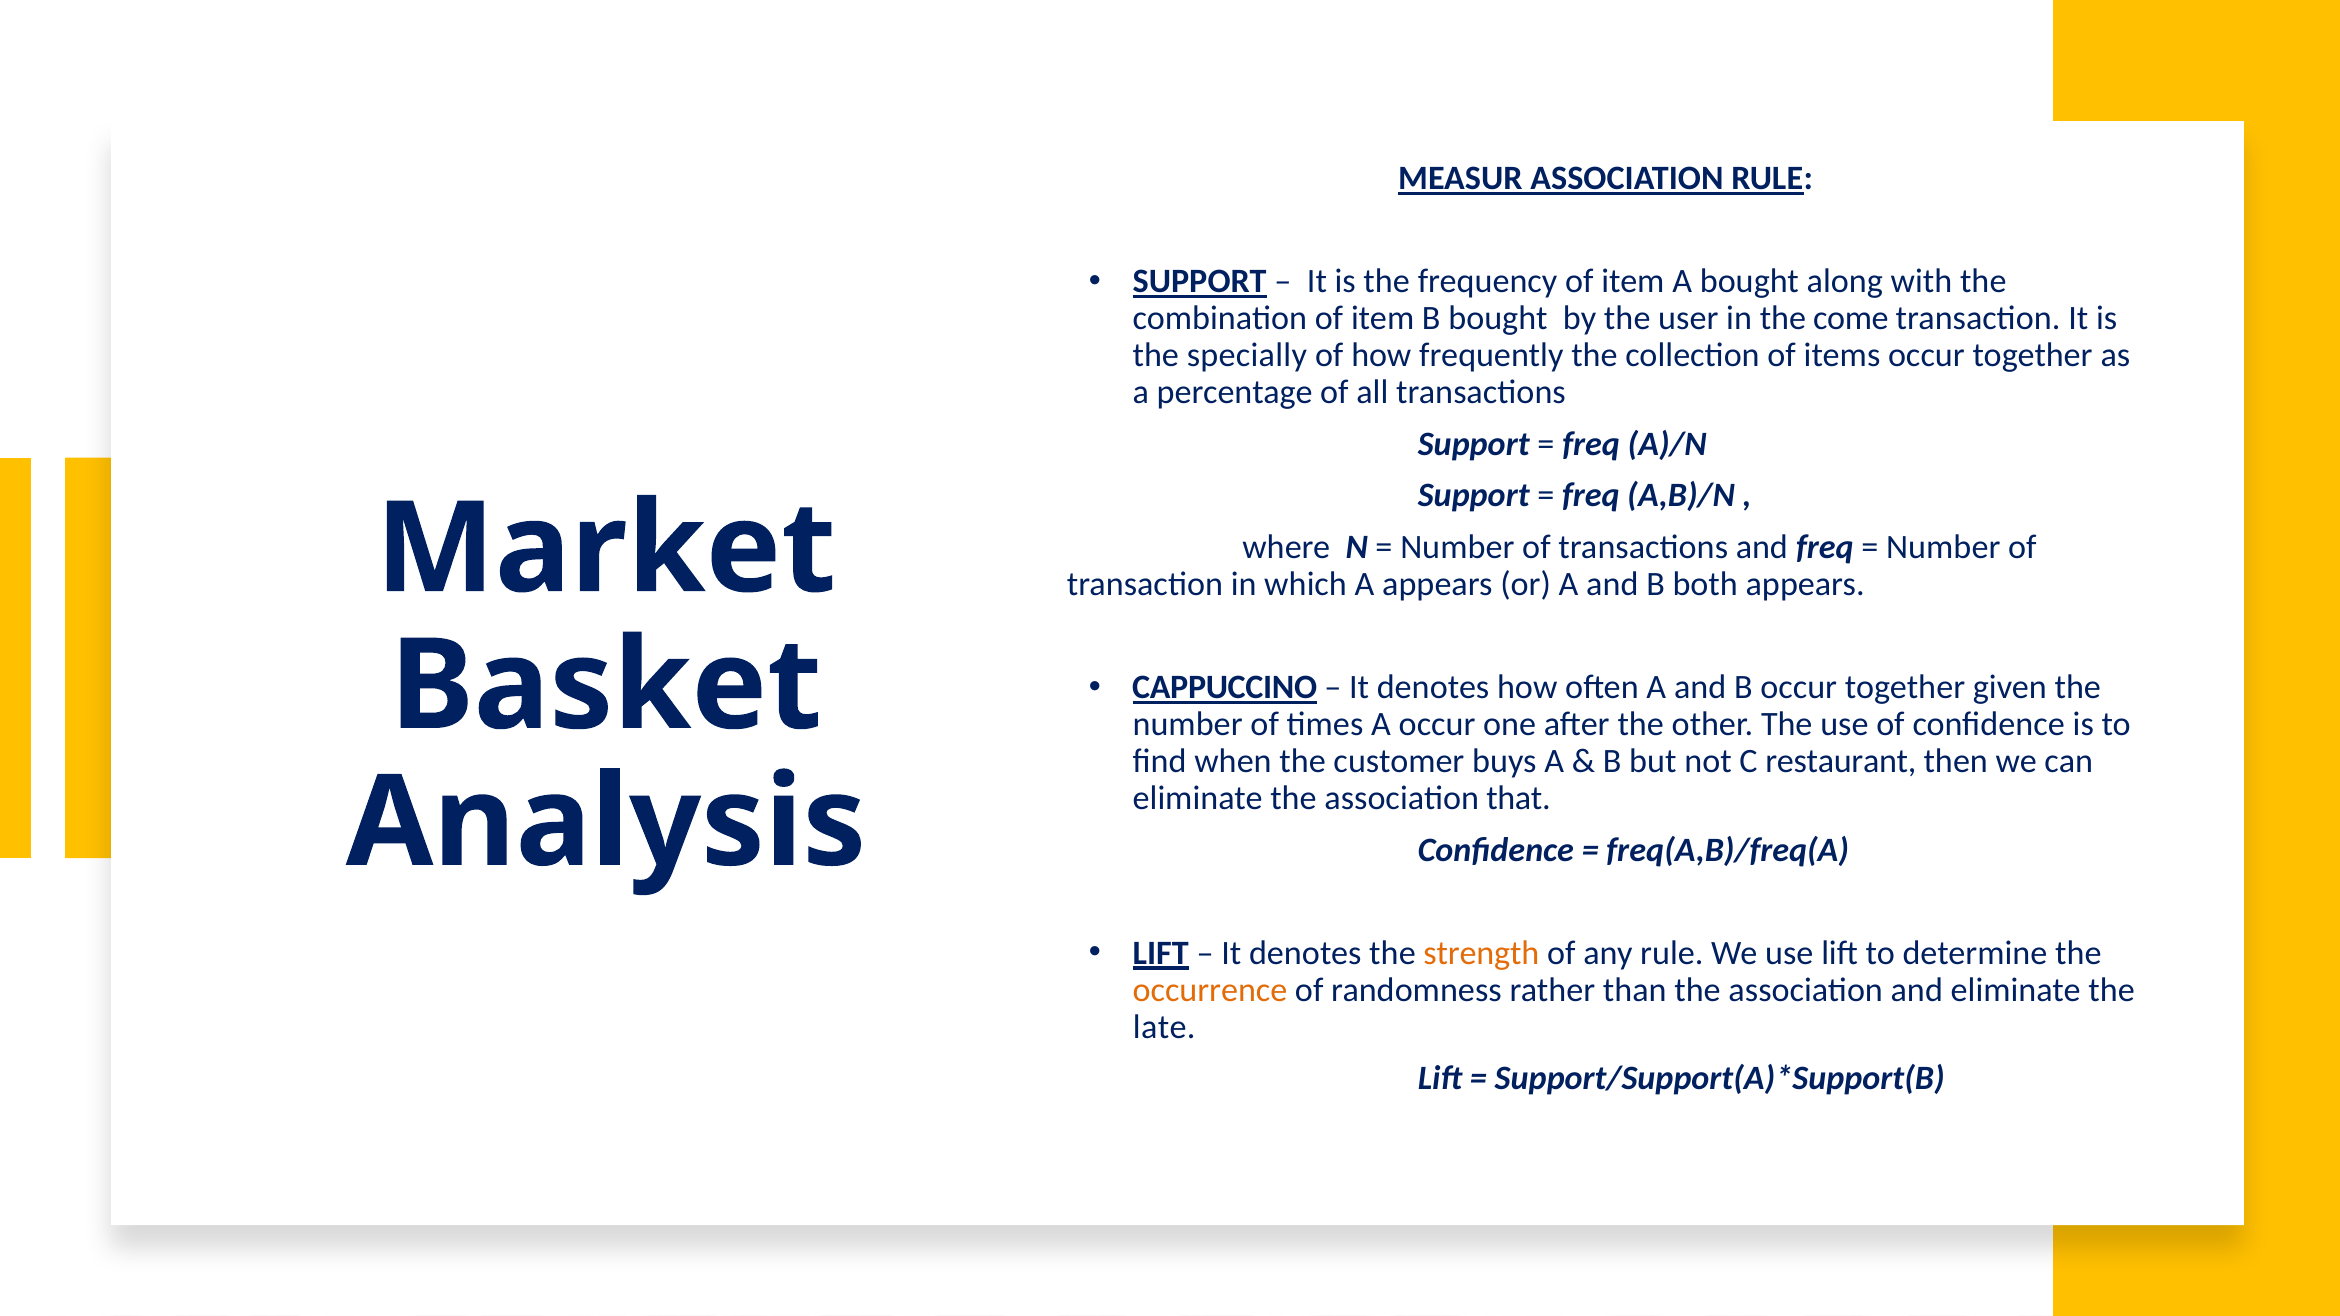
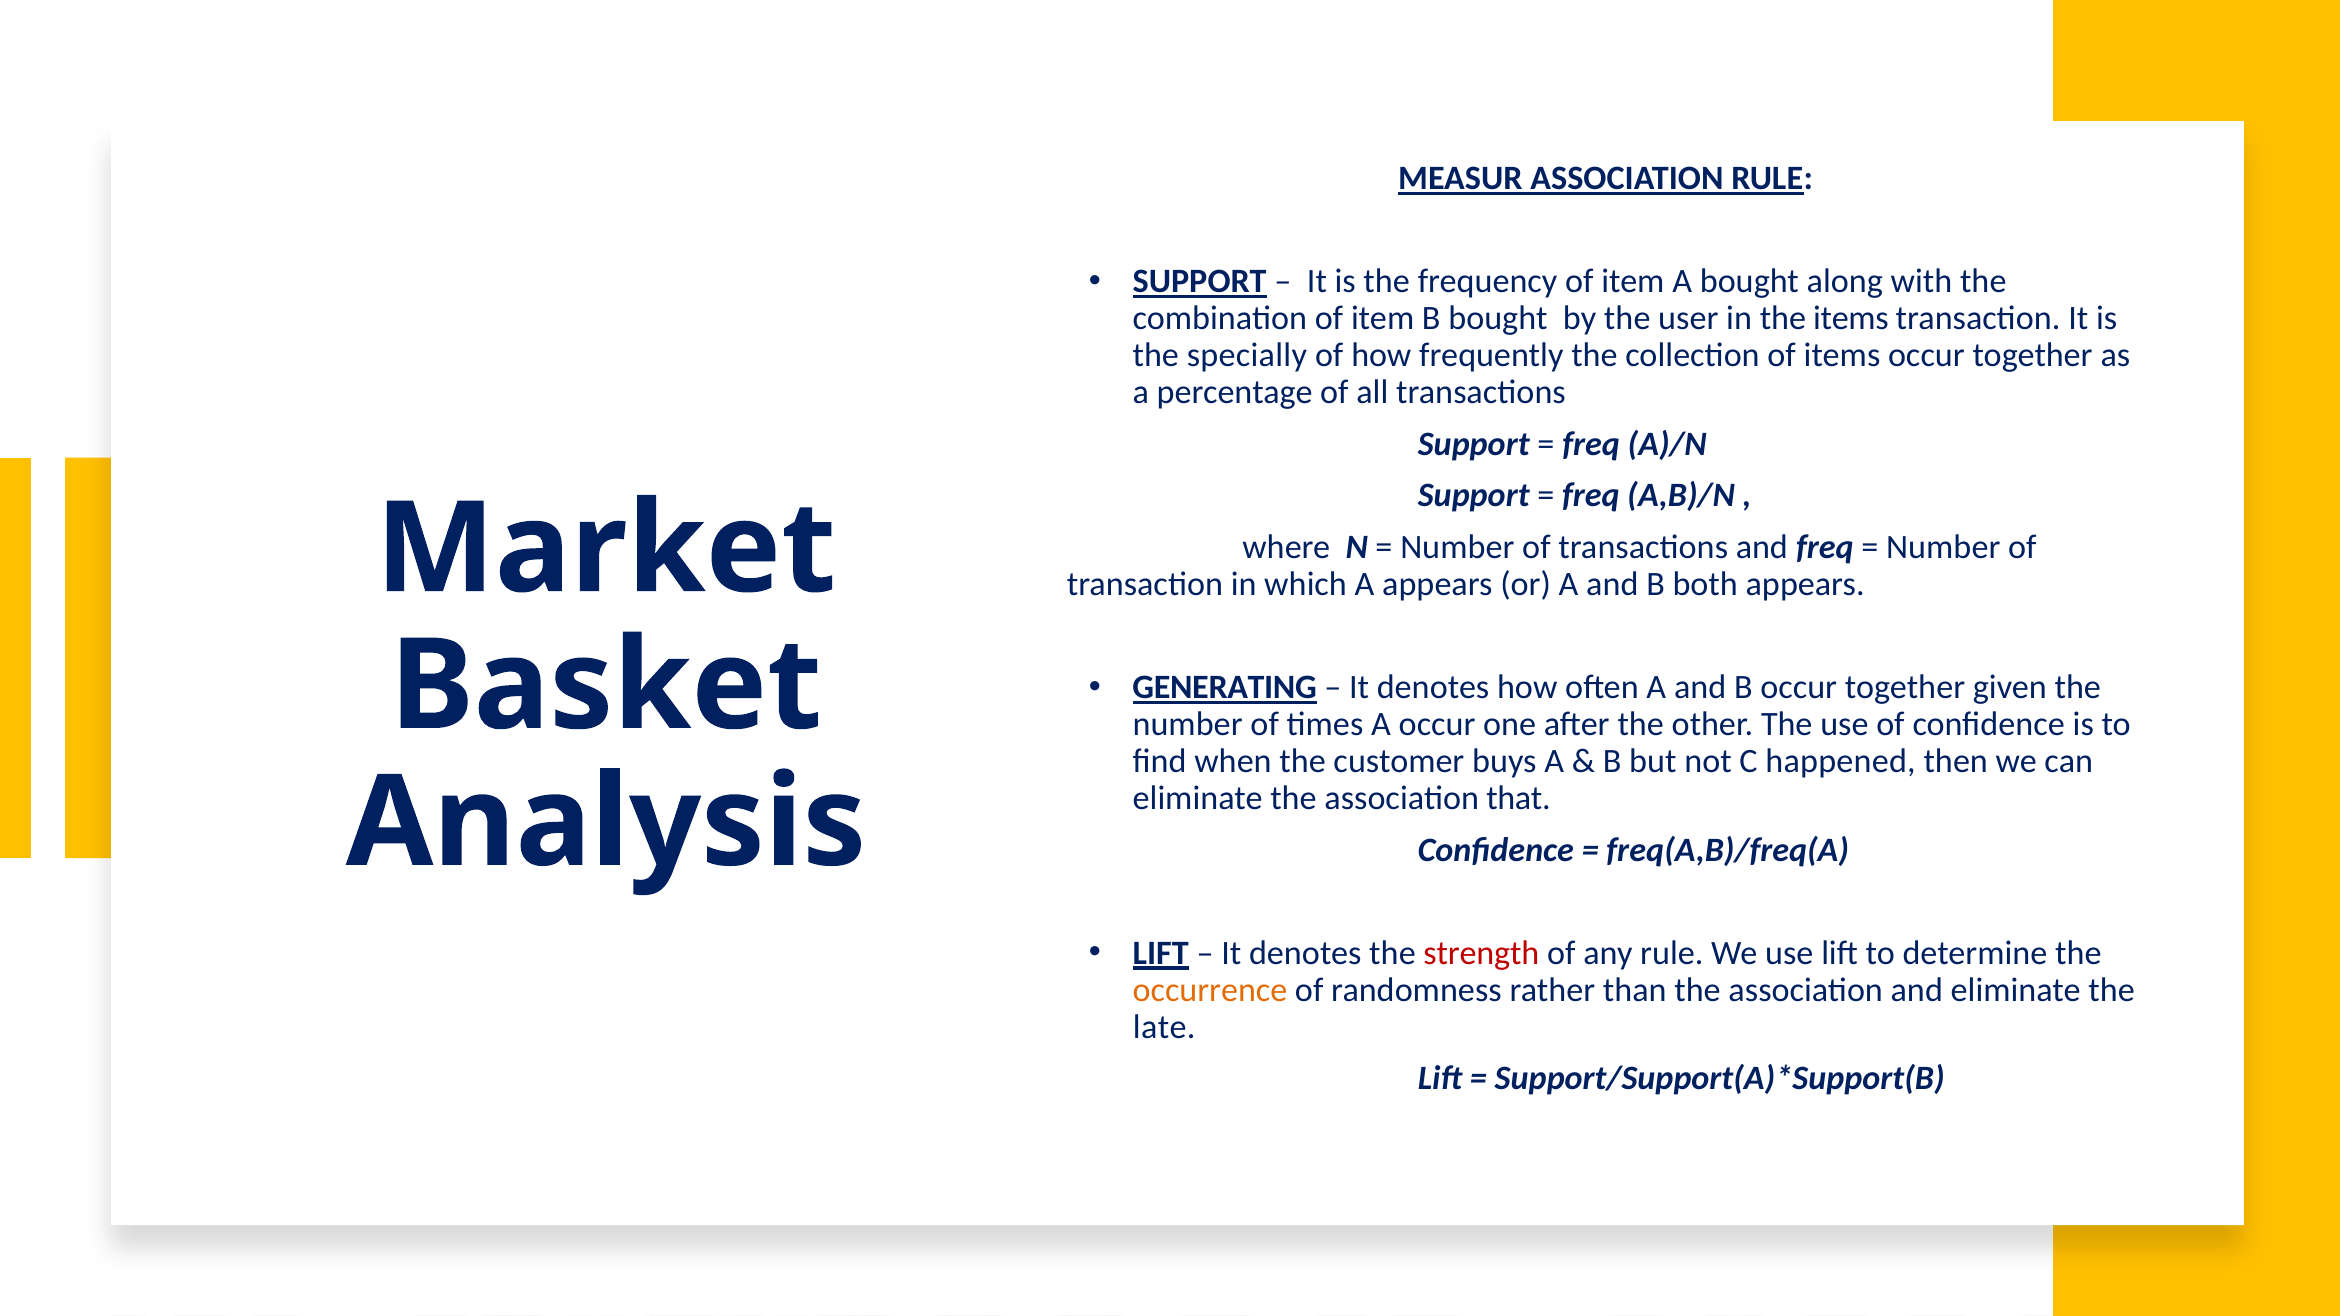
the come: come -> items
CAPPUCCINO: CAPPUCCINO -> GENERATING
restaurant: restaurant -> happened
strength colour: orange -> red
